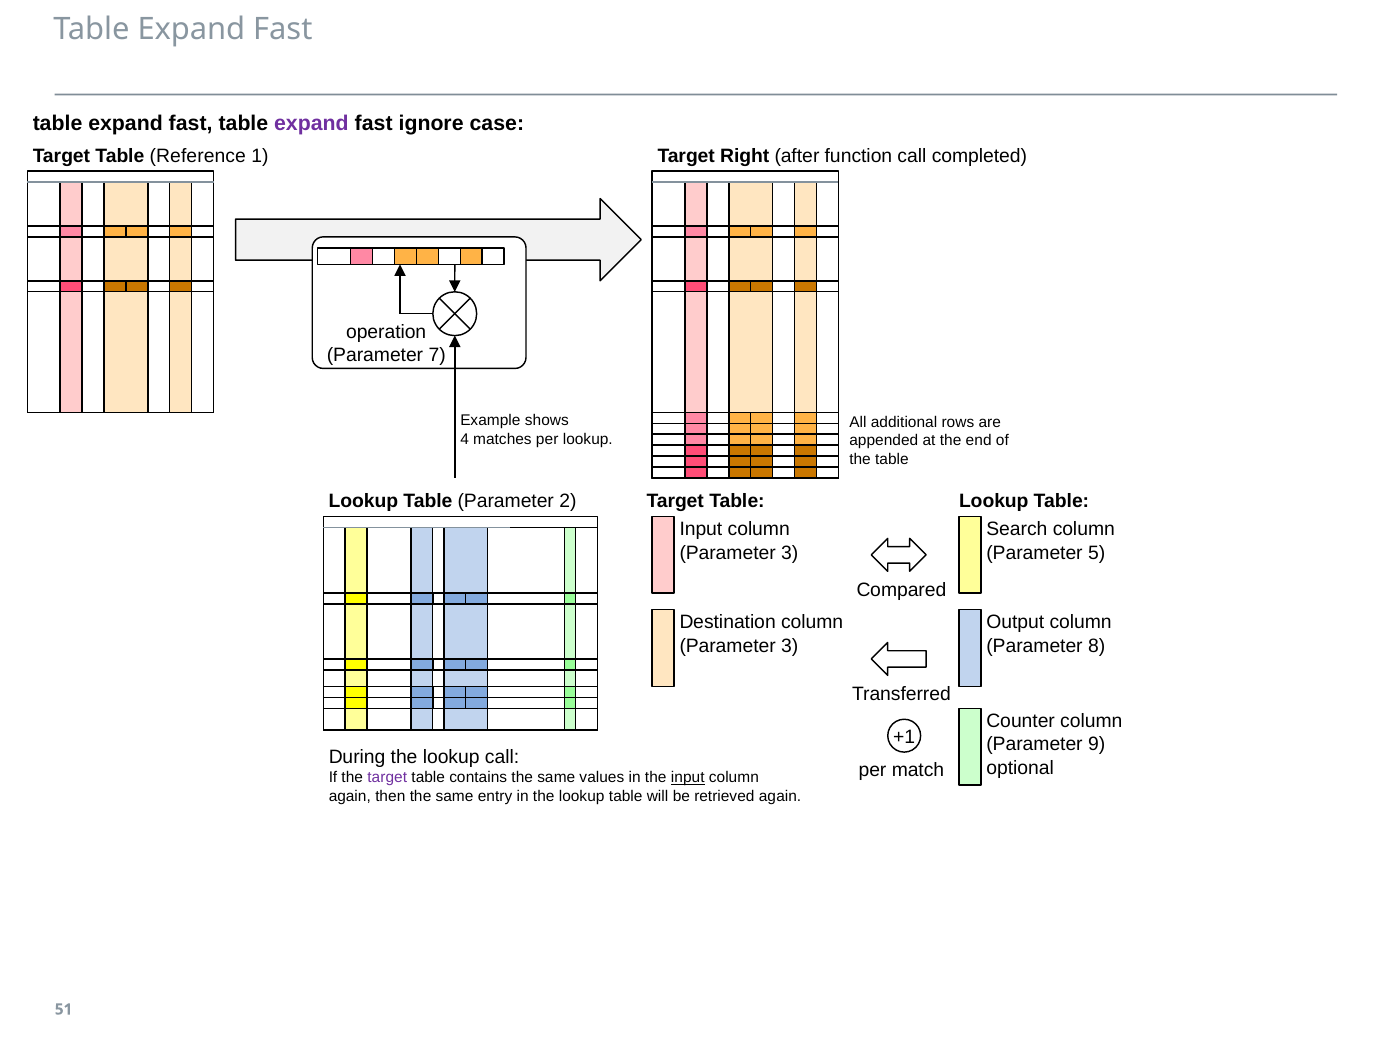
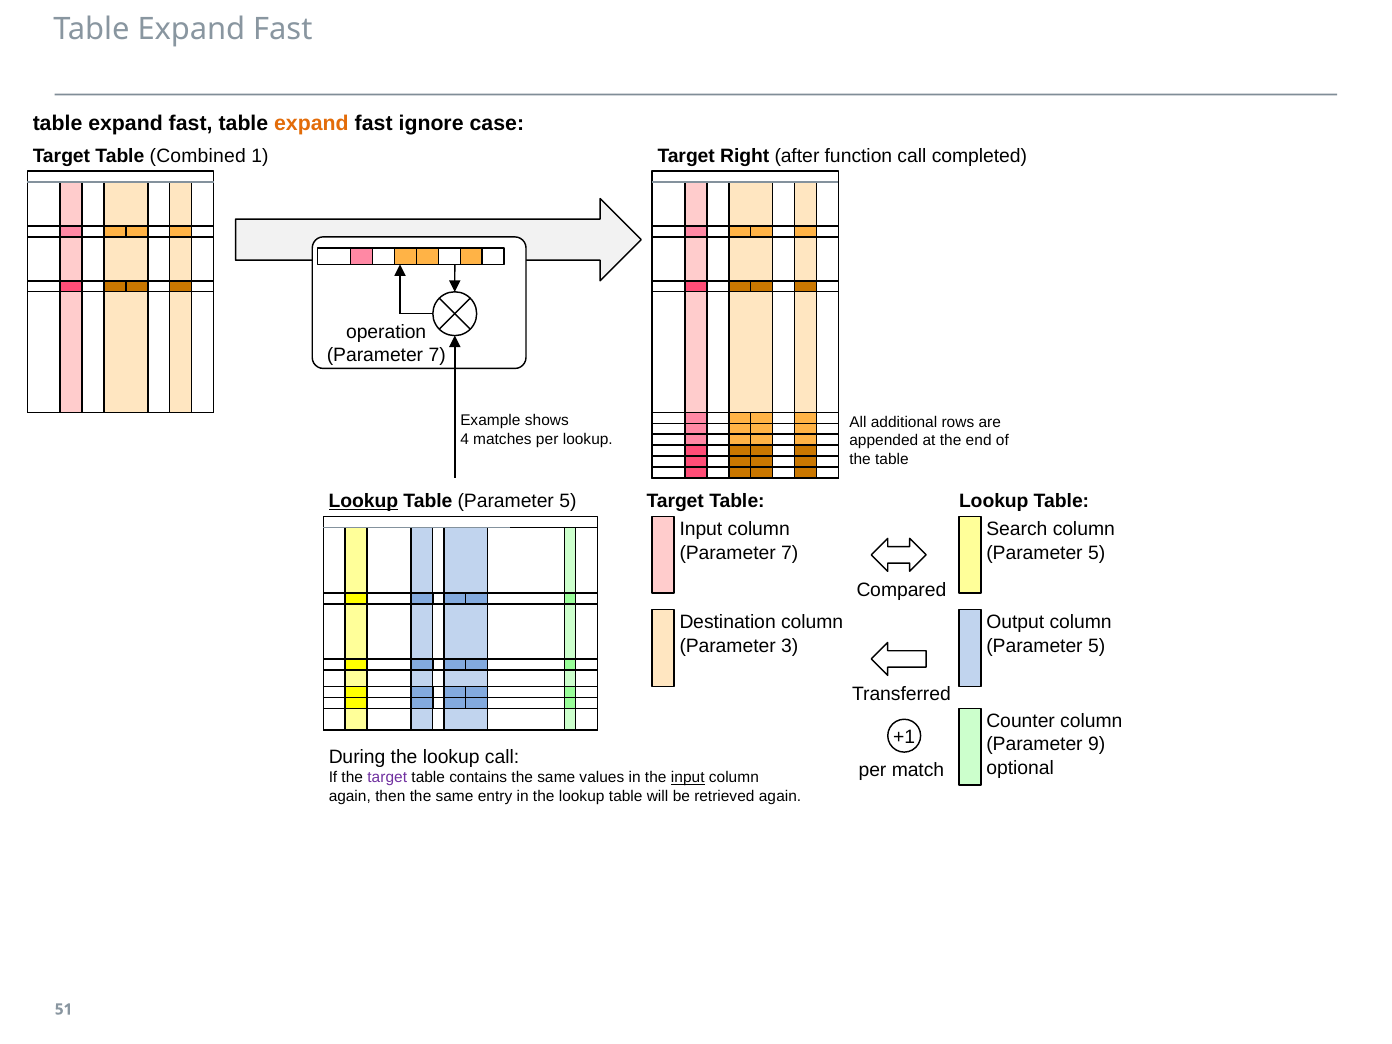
expand at (311, 123) colour: purple -> orange
Reference: Reference -> Combined
Lookup at (363, 501) underline: none -> present
Table Parameter 2: 2 -> 5
3 at (790, 553): 3 -> 7
8 at (1097, 646): 8 -> 5
